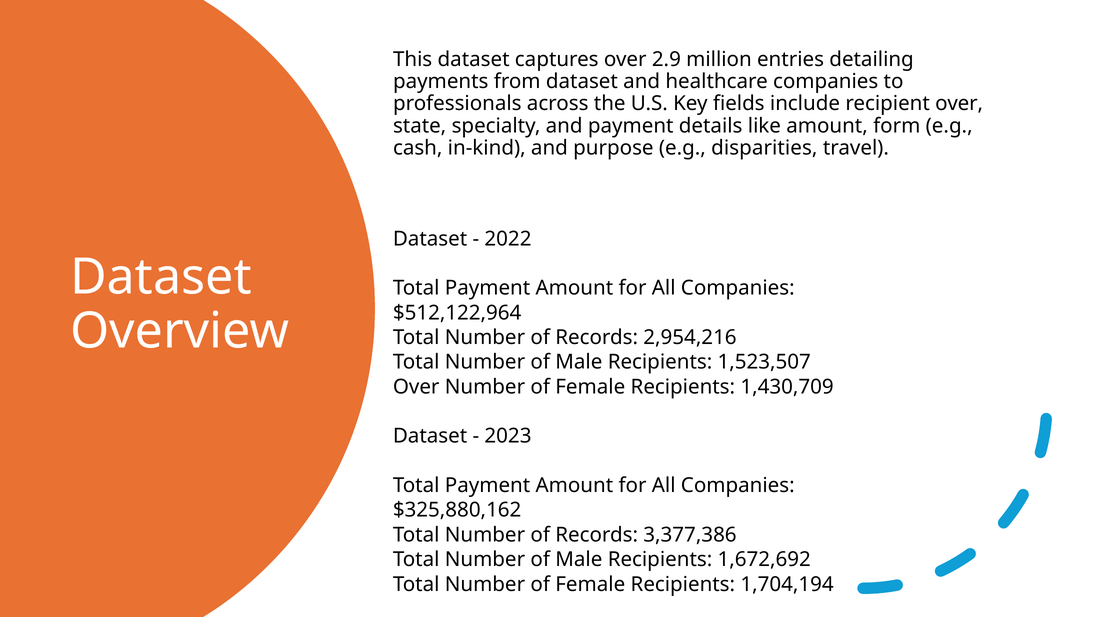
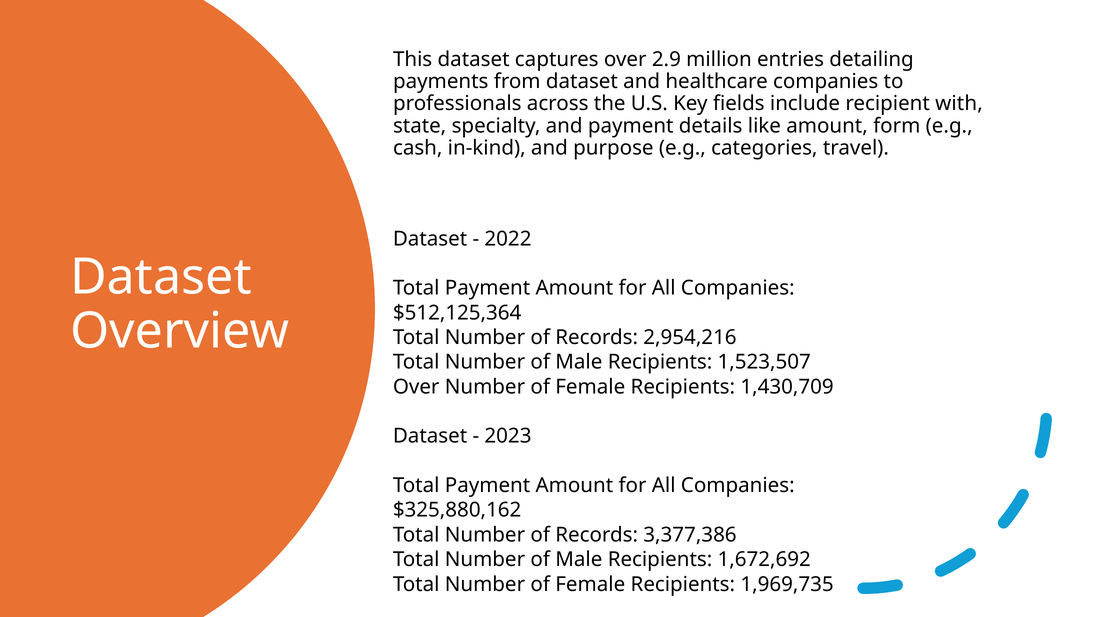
recipient over: over -> with
disparities: disparities -> categories
$512,122,964: $512,122,964 -> $512,125,364
1,704,194: 1,704,194 -> 1,969,735
